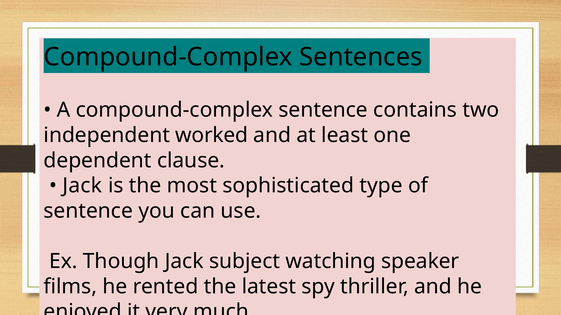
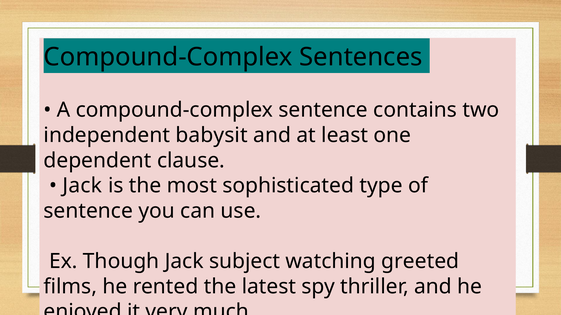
worked: worked -> babysit
speaker: speaker -> greeted
